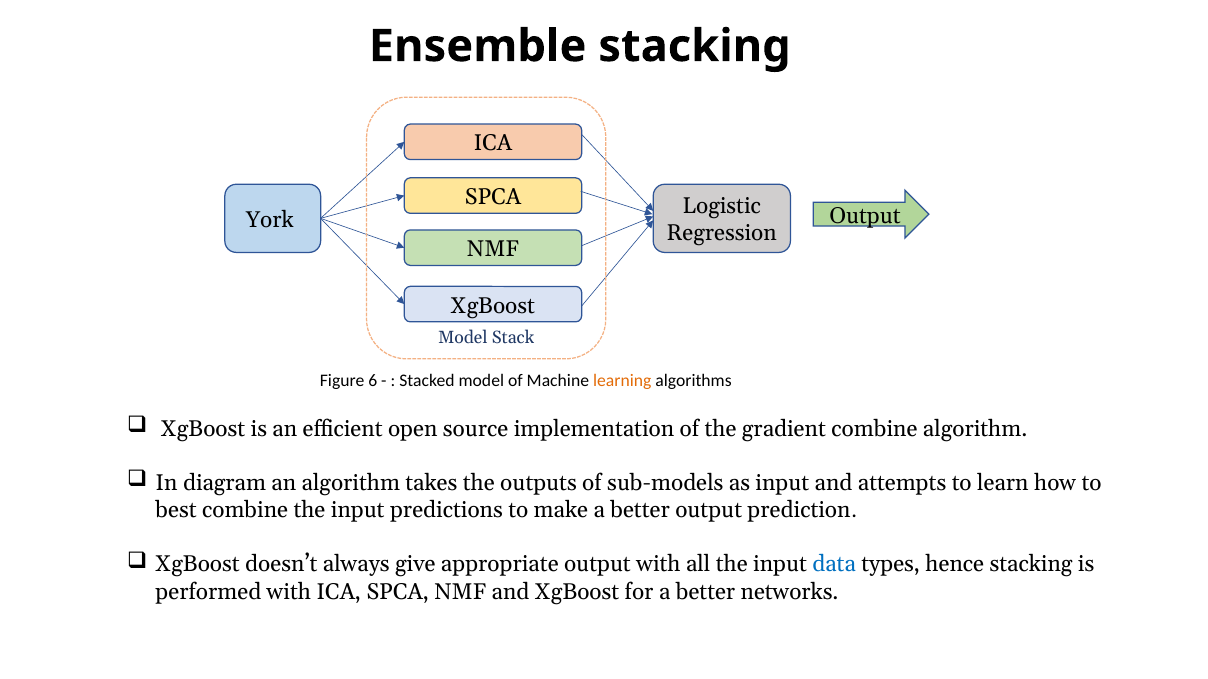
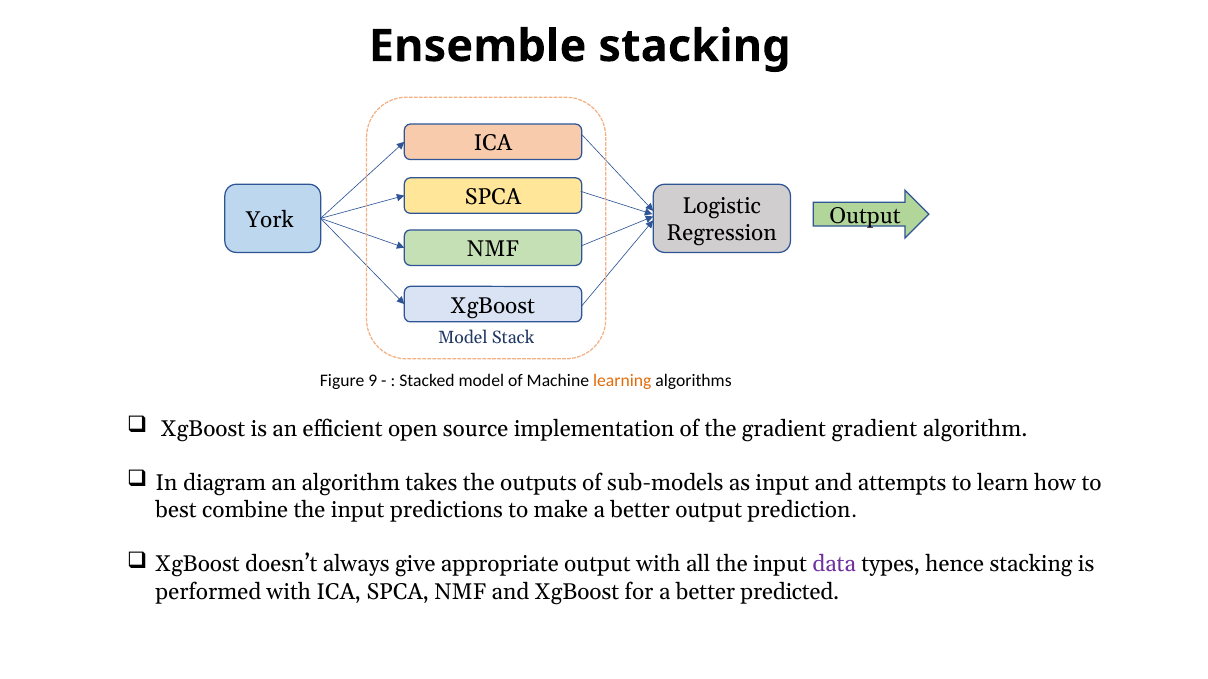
6: 6 -> 9
gradient combine: combine -> gradient
data colour: blue -> purple
networks: networks -> predicted
